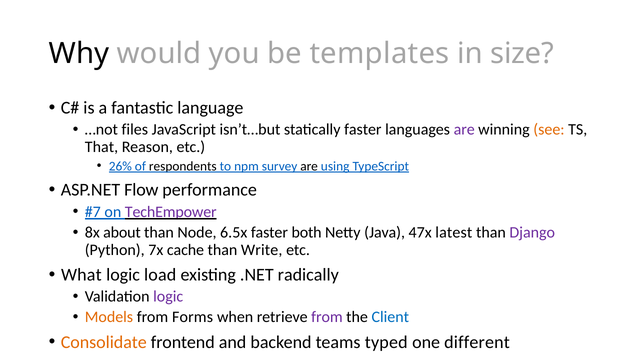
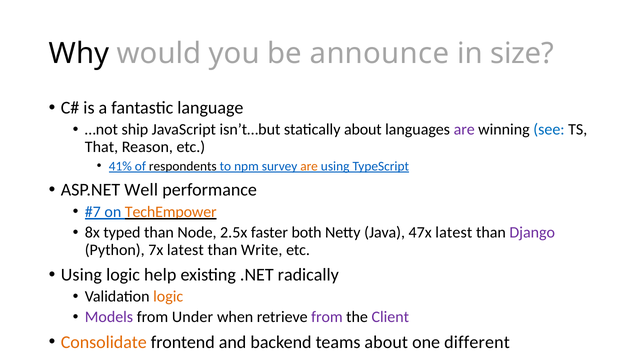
templates: templates -> announce
files: files -> ship
statically faster: faster -> about
see colour: orange -> blue
26%: 26% -> 41%
are at (309, 166) colour: black -> orange
Flow: Flow -> Well
TechEmpower colour: purple -> orange
about: about -> typed
6.5x: 6.5x -> 2.5x
7x cache: cache -> latest
What at (81, 275): What -> Using
load: load -> help
logic at (168, 297) colour: purple -> orange
Models colour: orange -> purple
Forms: Forms -> Under
Client colour: blue -> purple
teams typed: typed -> about
